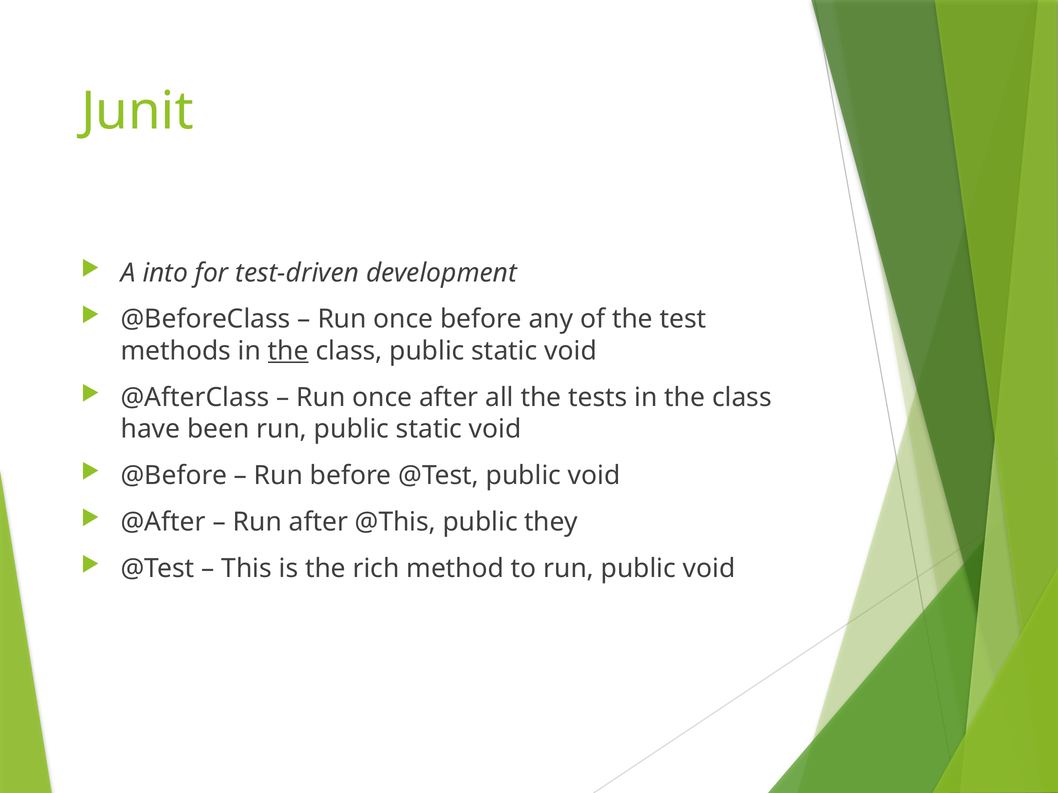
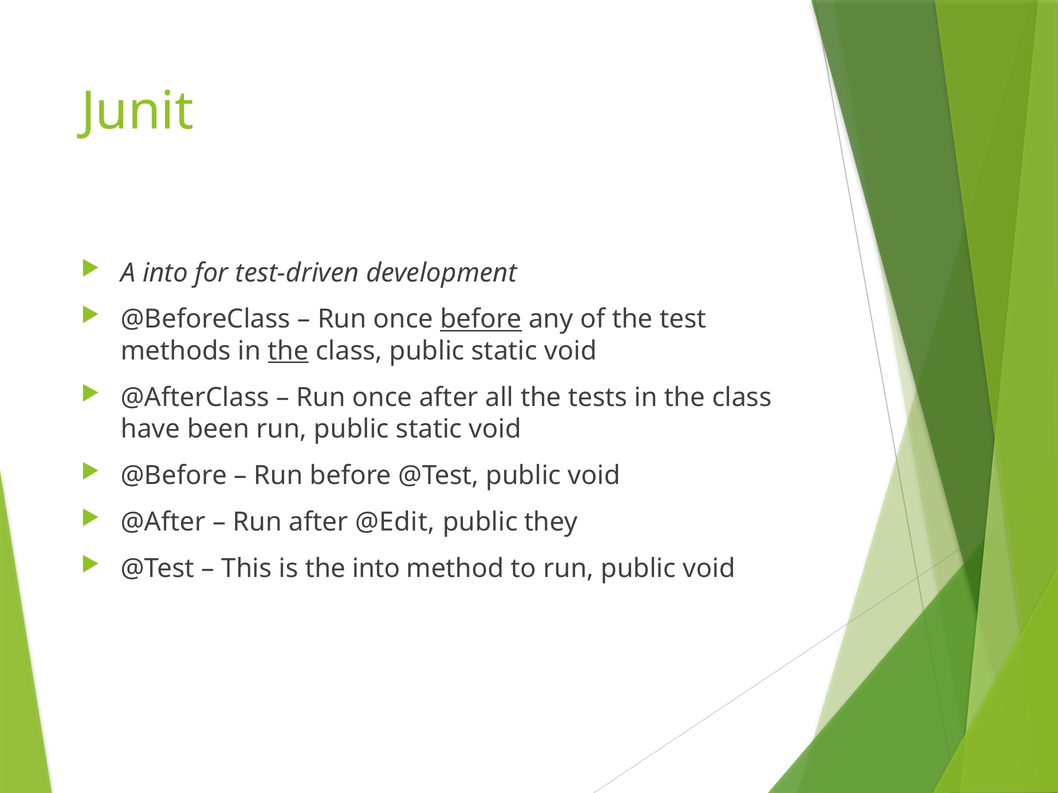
before at (481, 319) underline: none -> present
@This: @This -> @Edit
the rich: rich -> into
